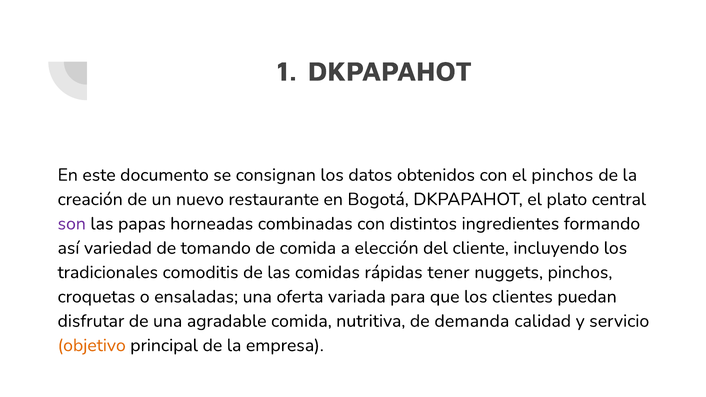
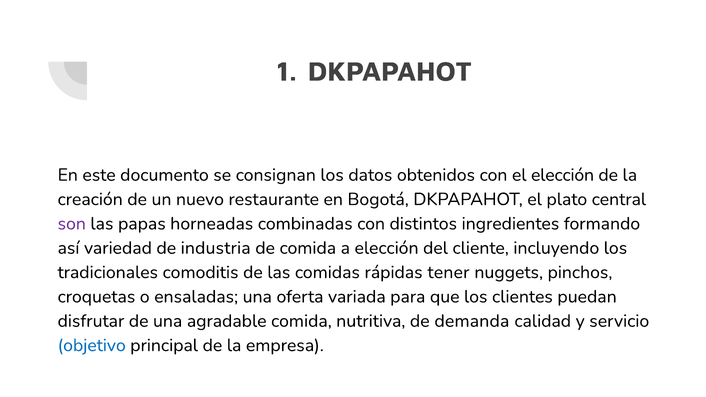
el pinchos: pinchos -> elección
tomando: tomando -> industria
objetivo colour: orange -> blue
